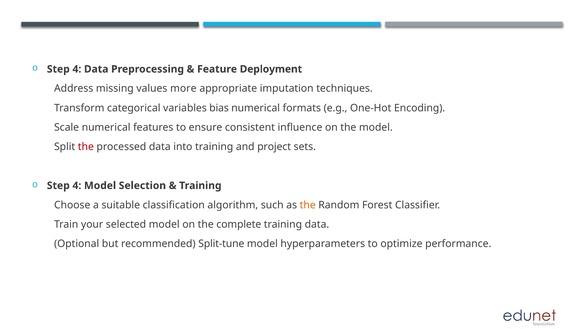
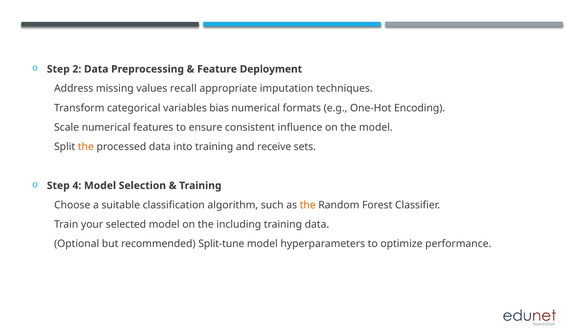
4 at (77, 69): 4 -> 2
more: more -> recall
the at (86, 147) colour: red -> orange
project: project -> receive
complete: complete -> including
